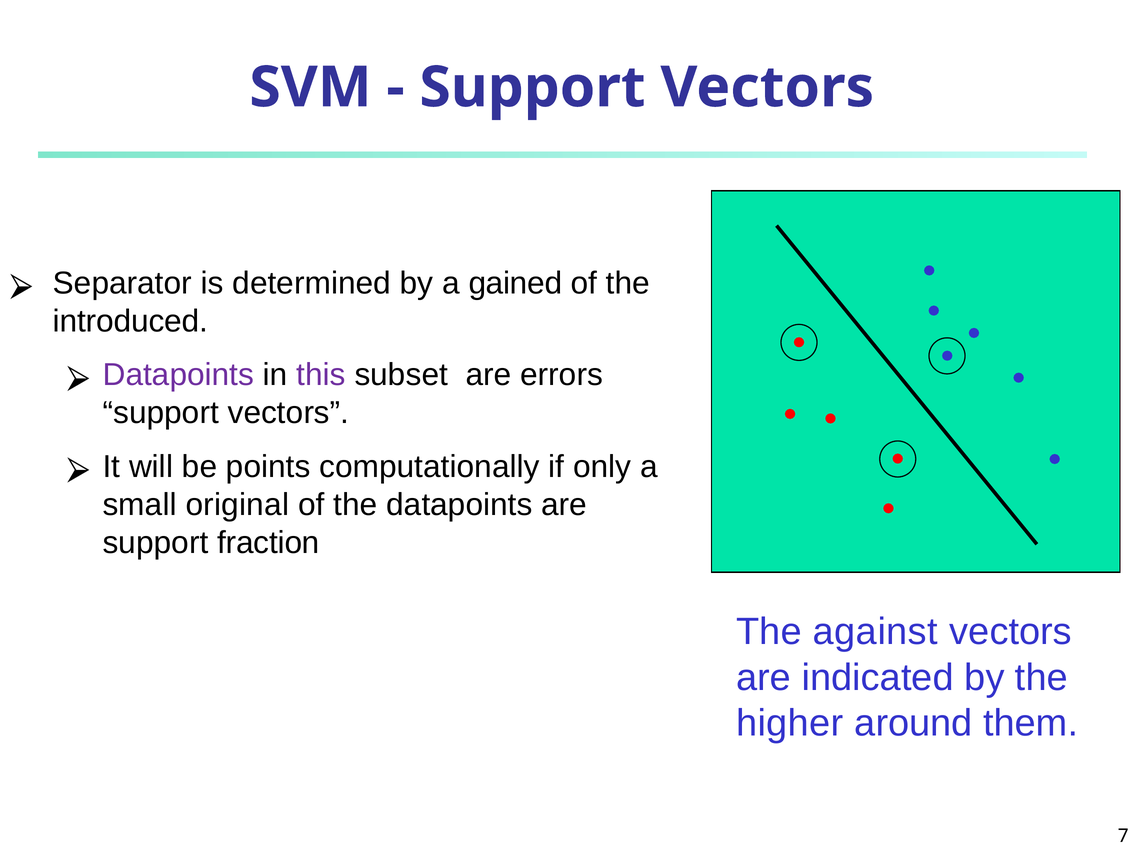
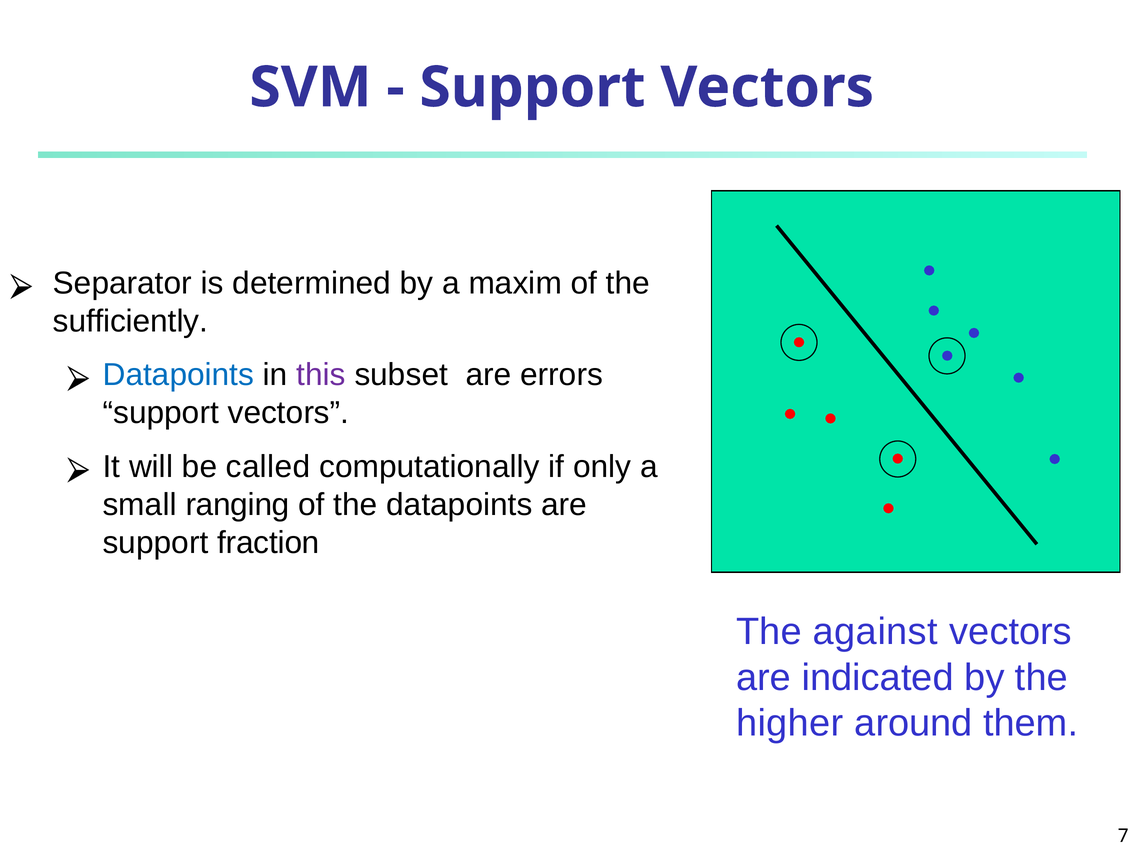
gained: gained -> maxim
introduced: introduced -> sufficiently
Datapoints at (178, 375) colour: purple -> blue
points: points -> called
original: original -> ranging
